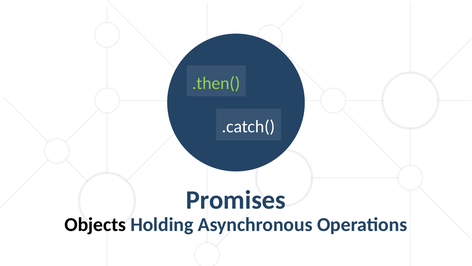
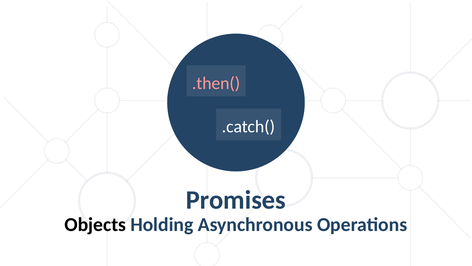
.then( colour: light green -> pink
